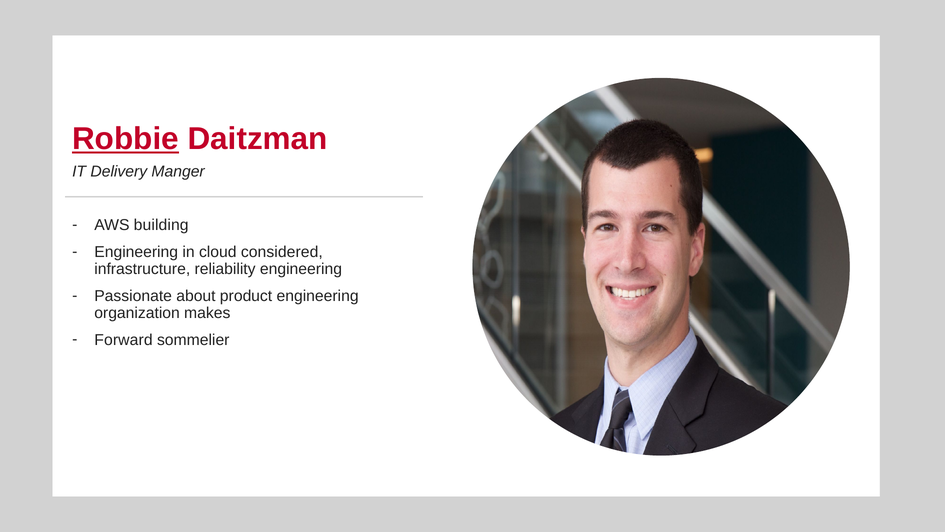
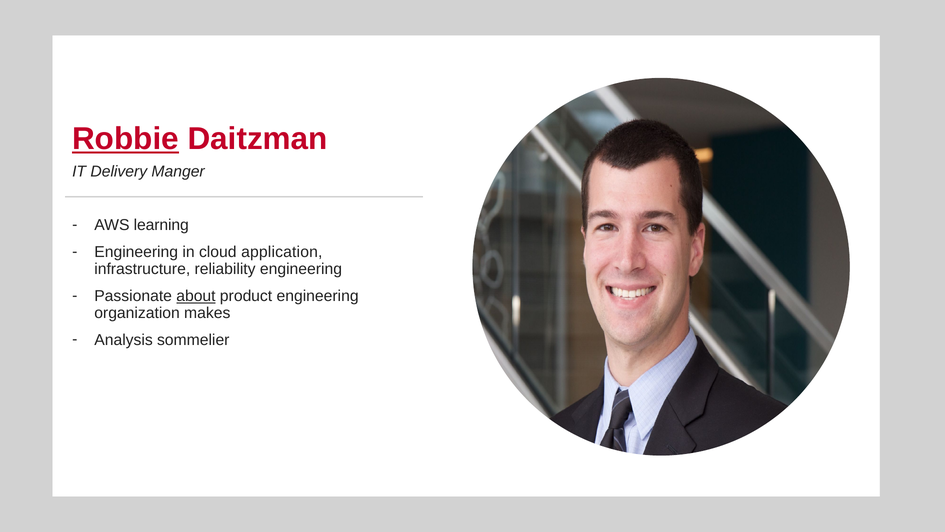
building: building -> learning
considered: considered -> application
about underline: none -> present
Forward: Forward -> Analysis
